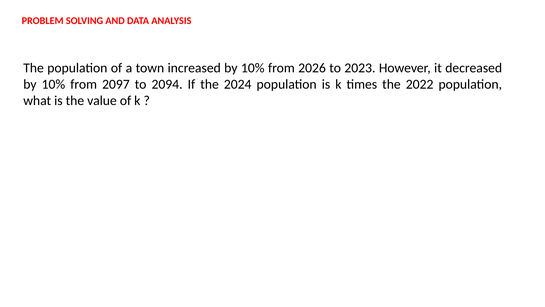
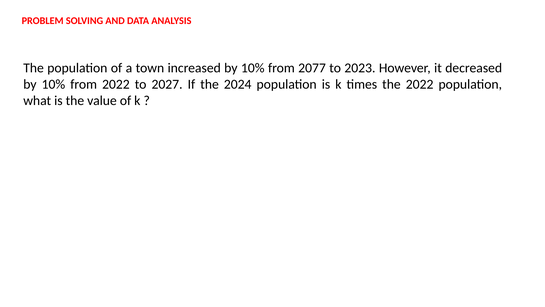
2026: 2026 -> 2077
from 2097: 2097 -> 2022
2094: 2094 -> 2027
